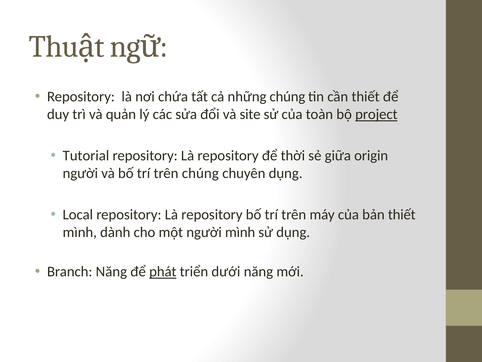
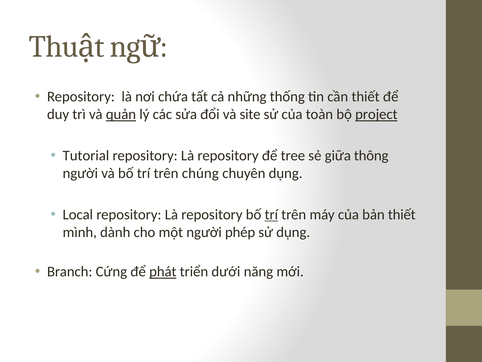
những chúng: chúng -> thống
quản underline: none -> present
thời: thời -> tree
origin: origin -> thông
trí at (271, 214) underline: none -> present
người mình: mình -> phép
Branch Năng: Năng -> Cứng
